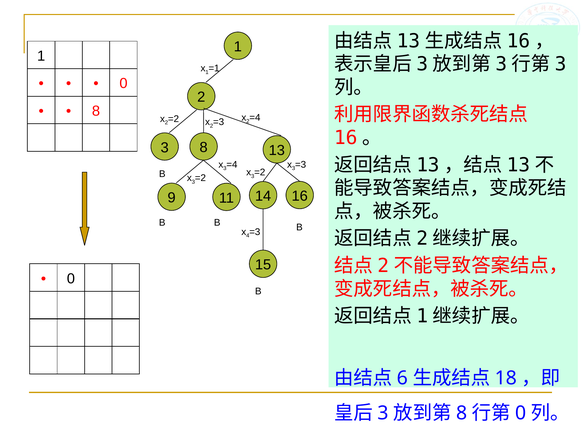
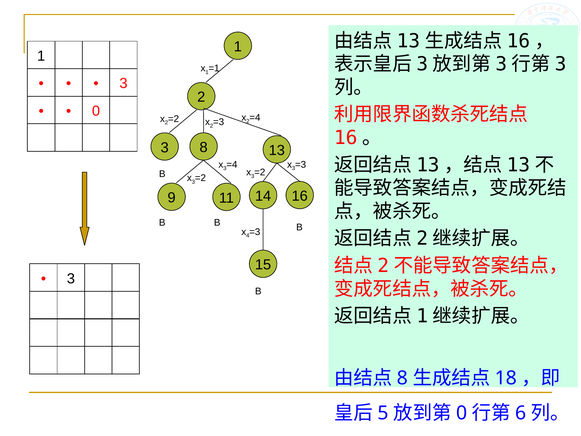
0 at (123, 83): 0 -> 3
8 at (96, 111): 8 -> 0
0 at (71, 278): 0 -> 3
6 at (403, 378): 6 -> 8
3 at (383, 413): 3 -> 5
8 at (462, 413): 8 -> 0
0 at (521, 413): 0 -> 6
